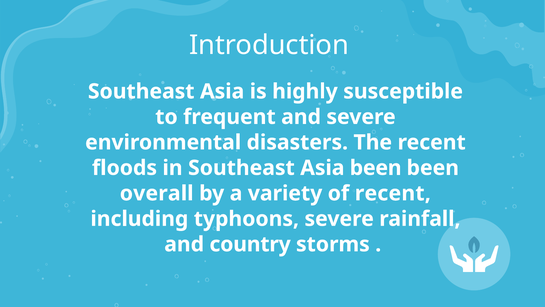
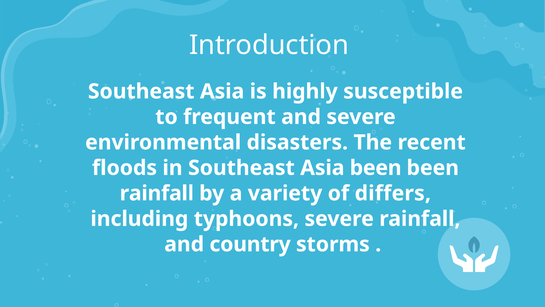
overall at (157, 193): overall -> rainfall
of recent: recent -> differs
